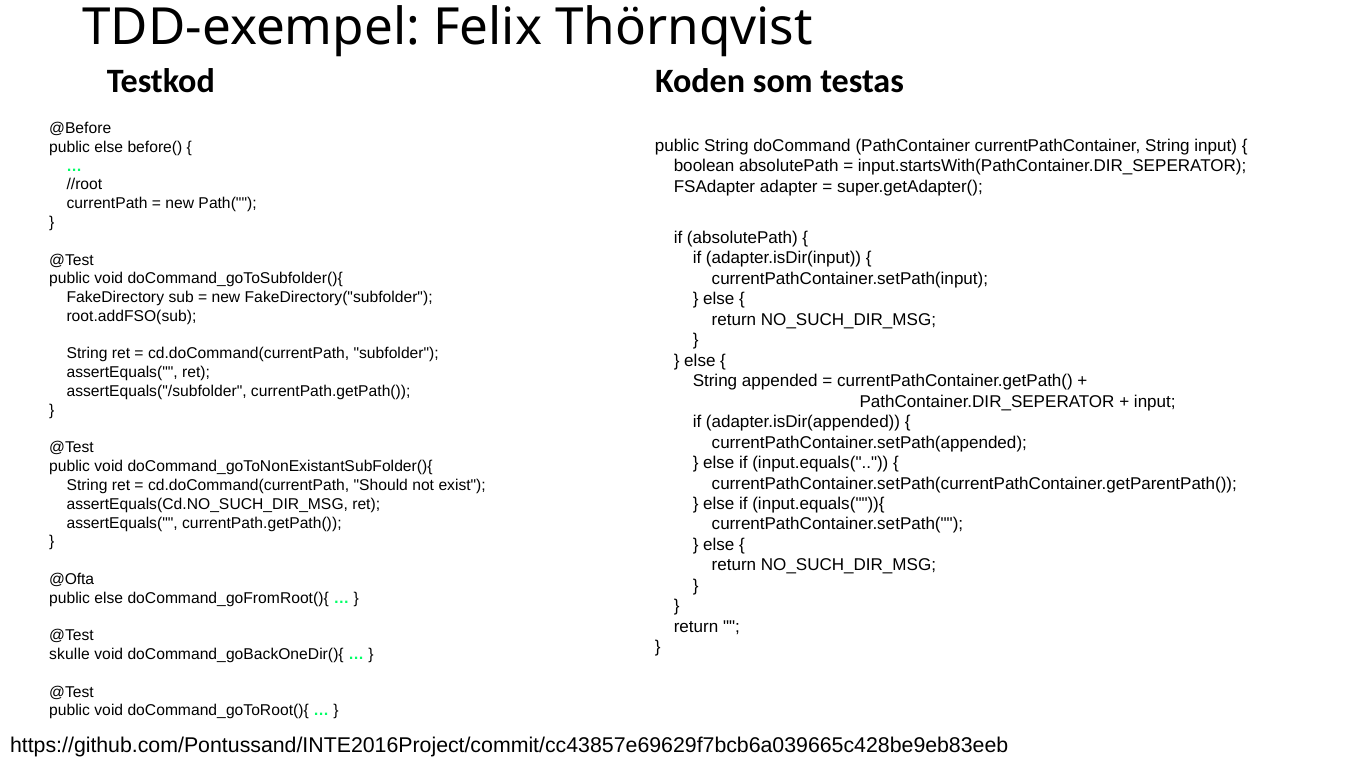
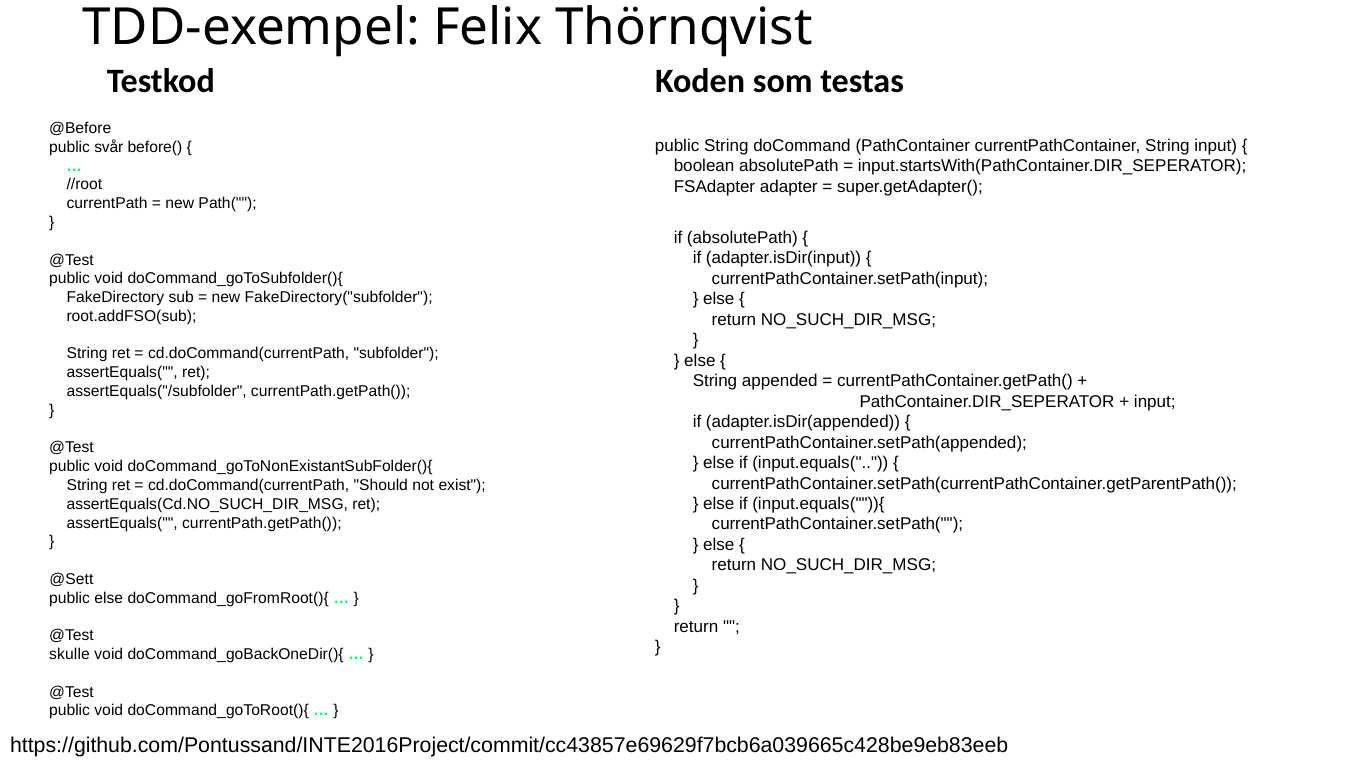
else at (109, 147): else -> svår
@Ofta: @Ofta -> @Sett
